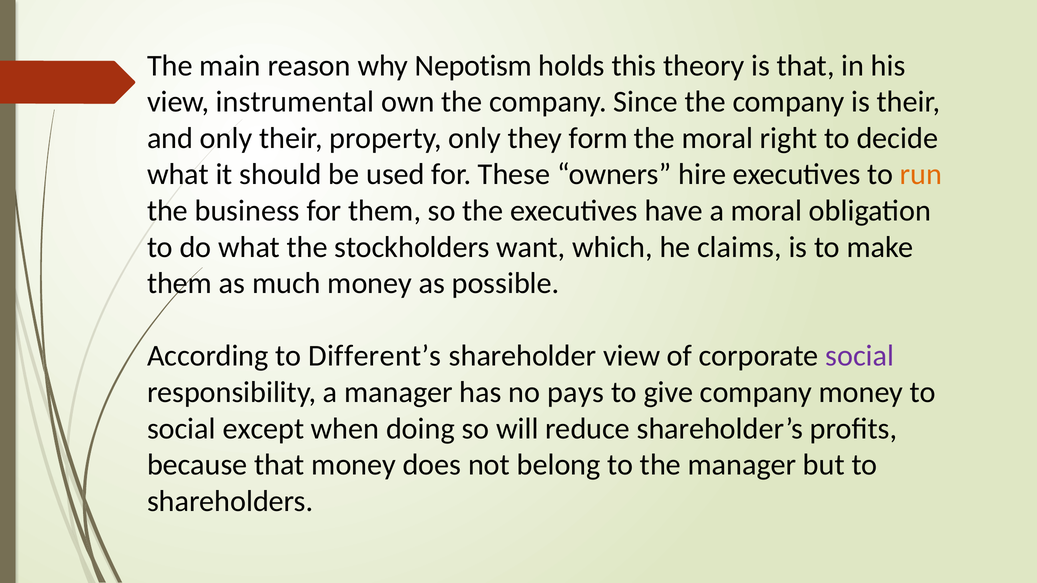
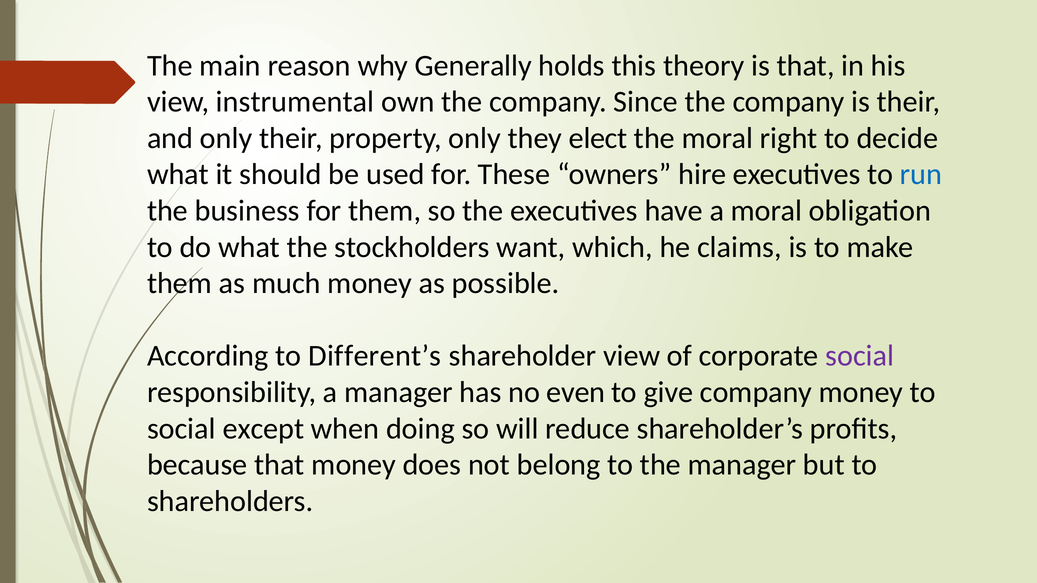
Nepotism: Nepotism -> Generally
form: form -> elect
run colour: orange -> blue
pays: pays -> even
